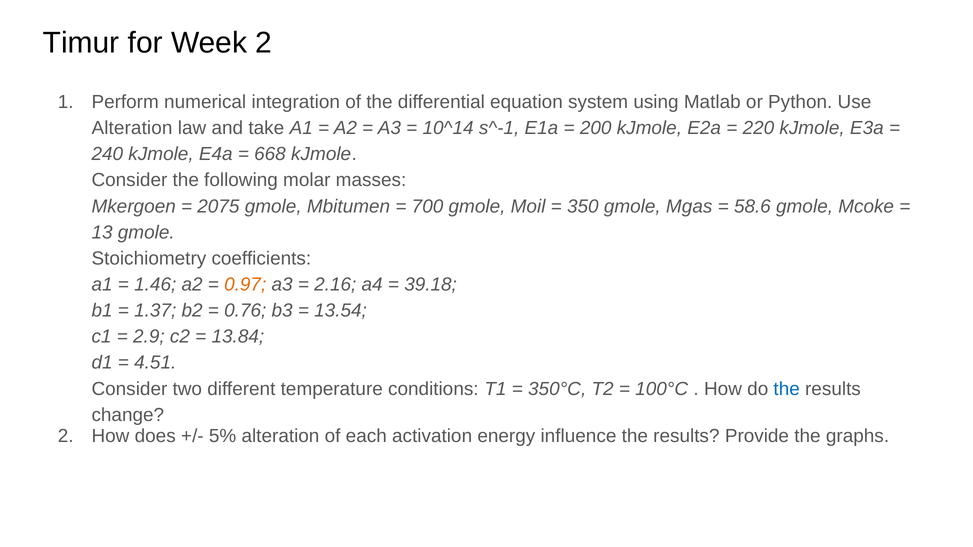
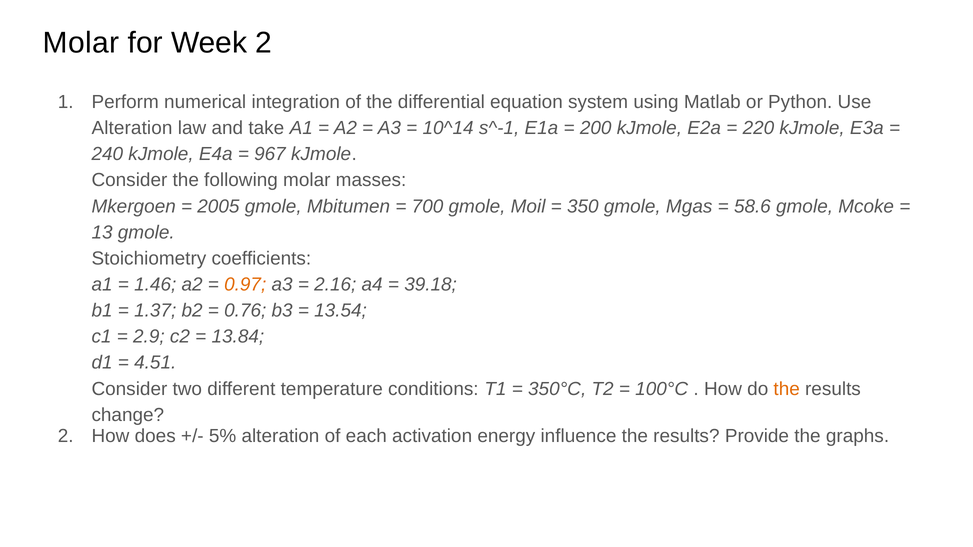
Timur at (81, 43): Timur -> Molar
668: 668 -> 967
2075: 2075 -> 2005
the at (787, 389) colour: blue -> orange
